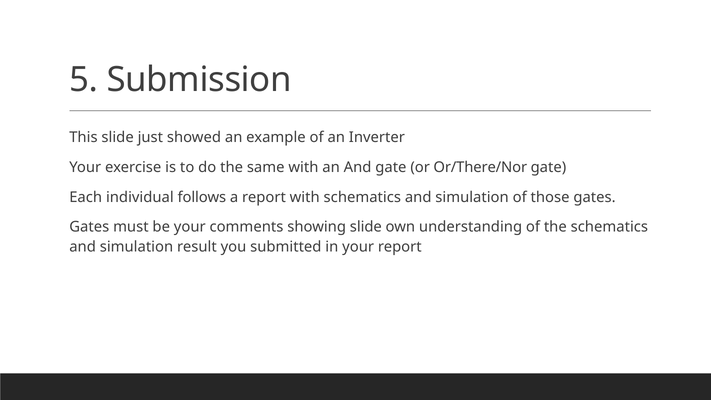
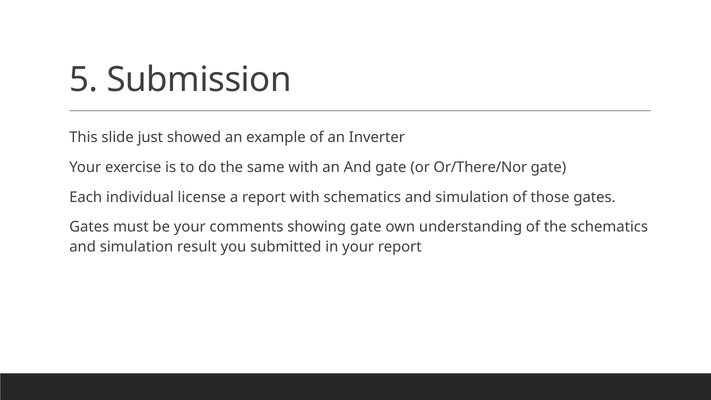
follows: follows -> license
showing slide: slide -> gate
